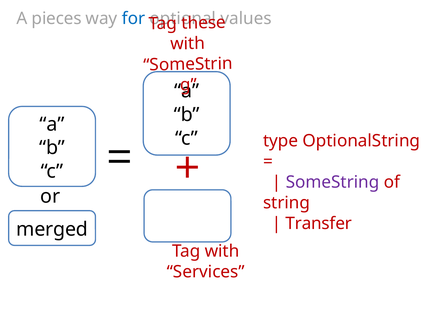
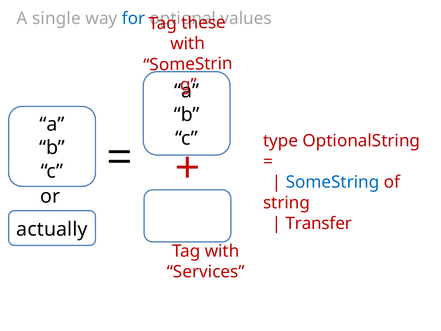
pieces: pieces -> single
SomeString colour: purple -> blue
merged: merged -> actually
